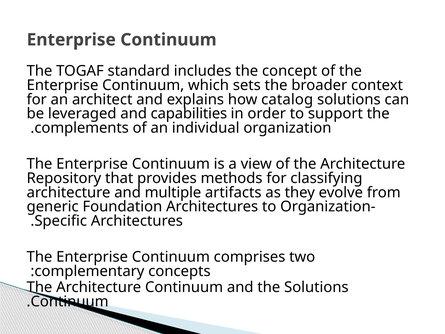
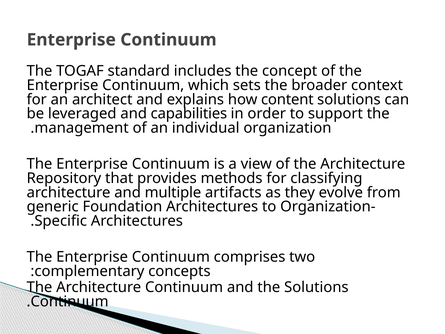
catalog: catalog -> content
complements: complements -> management
